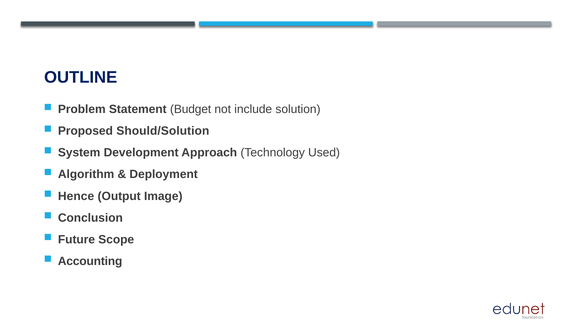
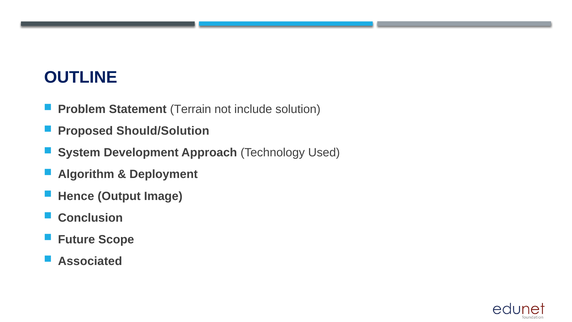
Budget: Budget -> Terrain
Accounting: Accounting -> Associated
